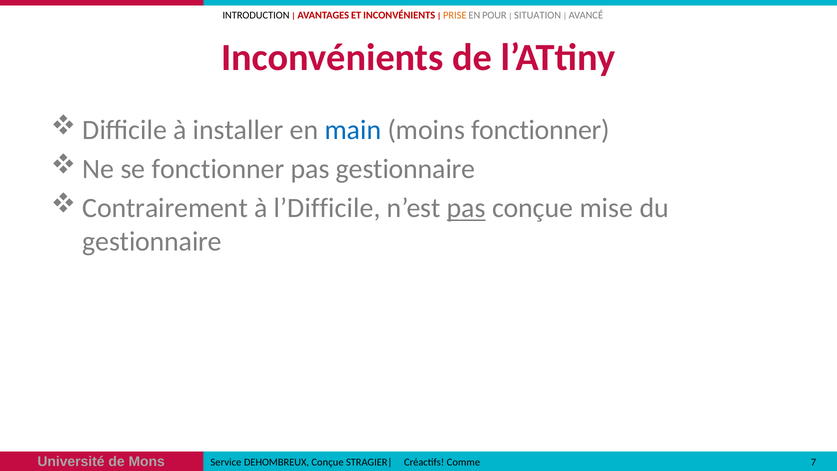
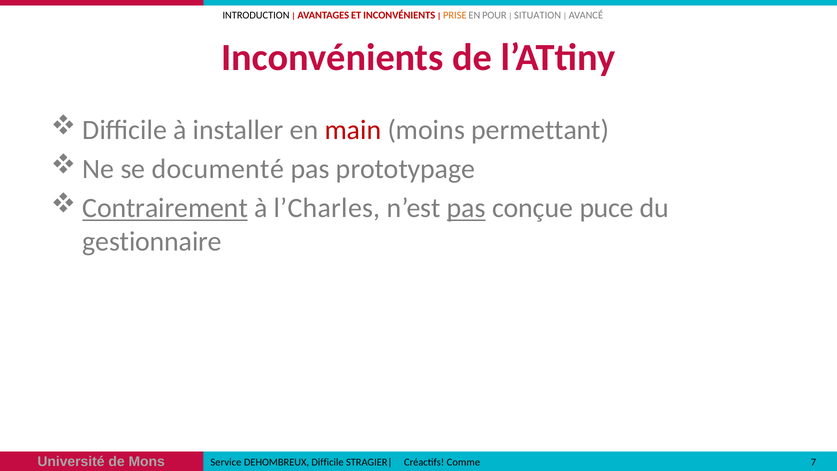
main colour: blue -> red
moins fonctionner: fonctionner -> permettant
se fonctionner: fonctionner -> documenté
pas gestionnaire: gestionnaire -> prototypage
Contrairement underline: none -> present
l’Difficile: l’Difficile -> l’Charles
mise: mise -> puce
DEHOMBREUX Conçue: Conçue -> Difficile
